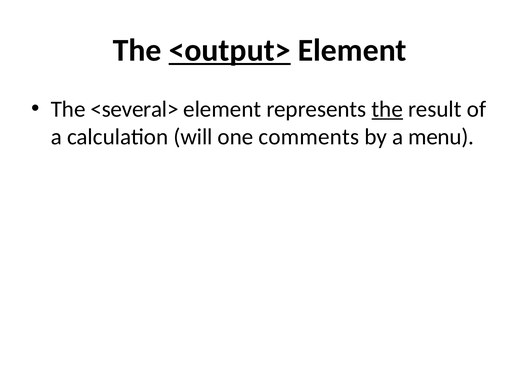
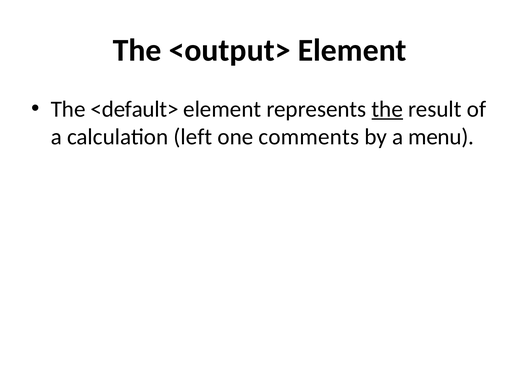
<output> underline: present -> none
<several>: <several> -> <default>
will: will -> left
